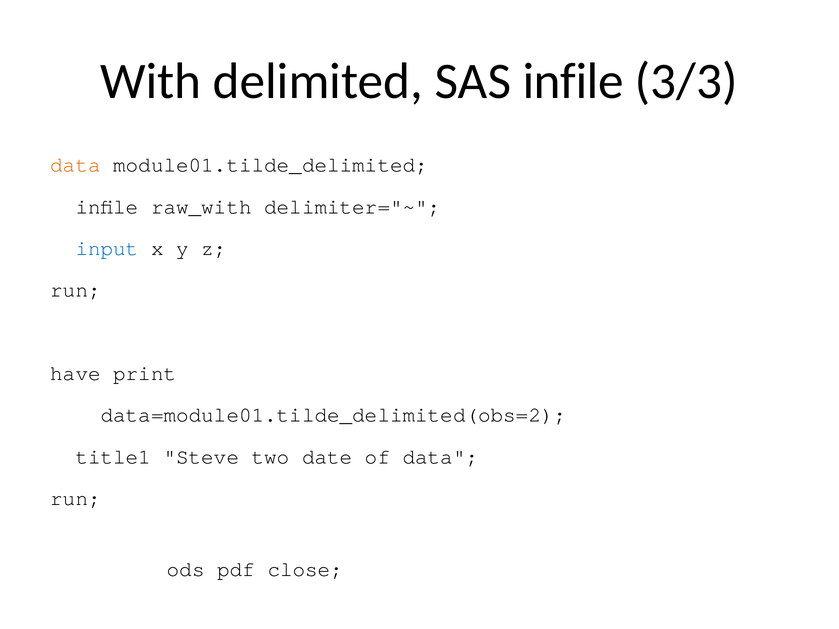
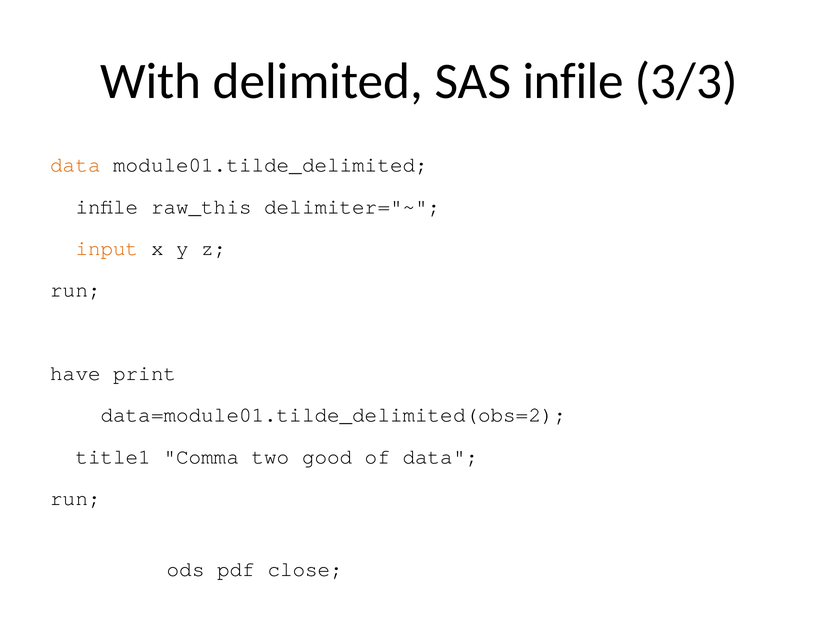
raw_with: raw_with -> raw_this
input colour: blue -> orange
Steve: Steve -> Comma
date: date -> good
